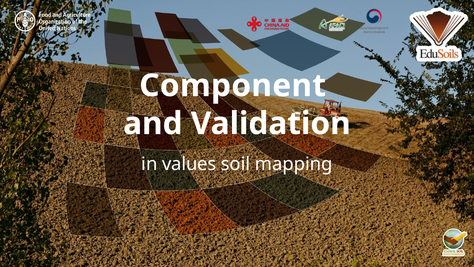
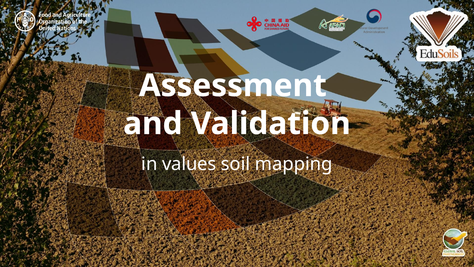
Component: Component -> Assessment
